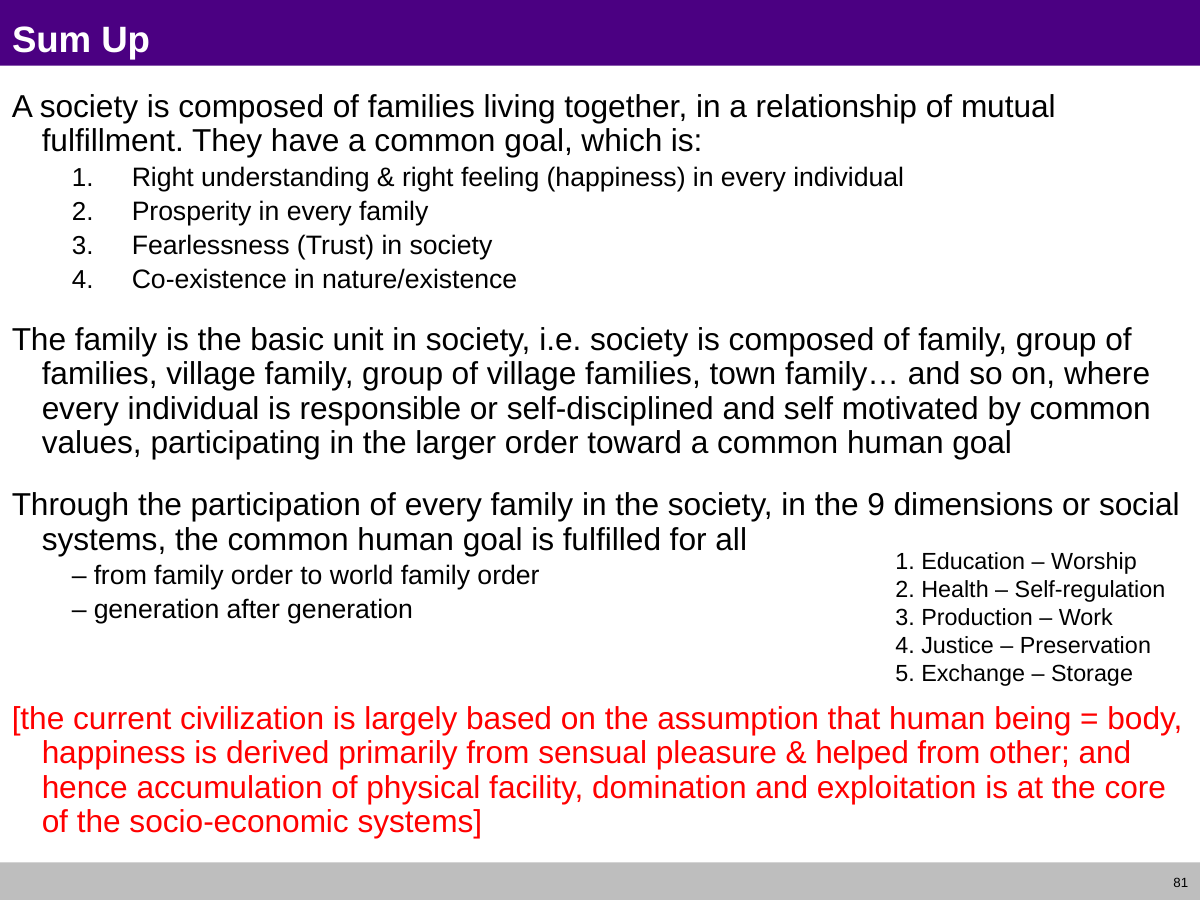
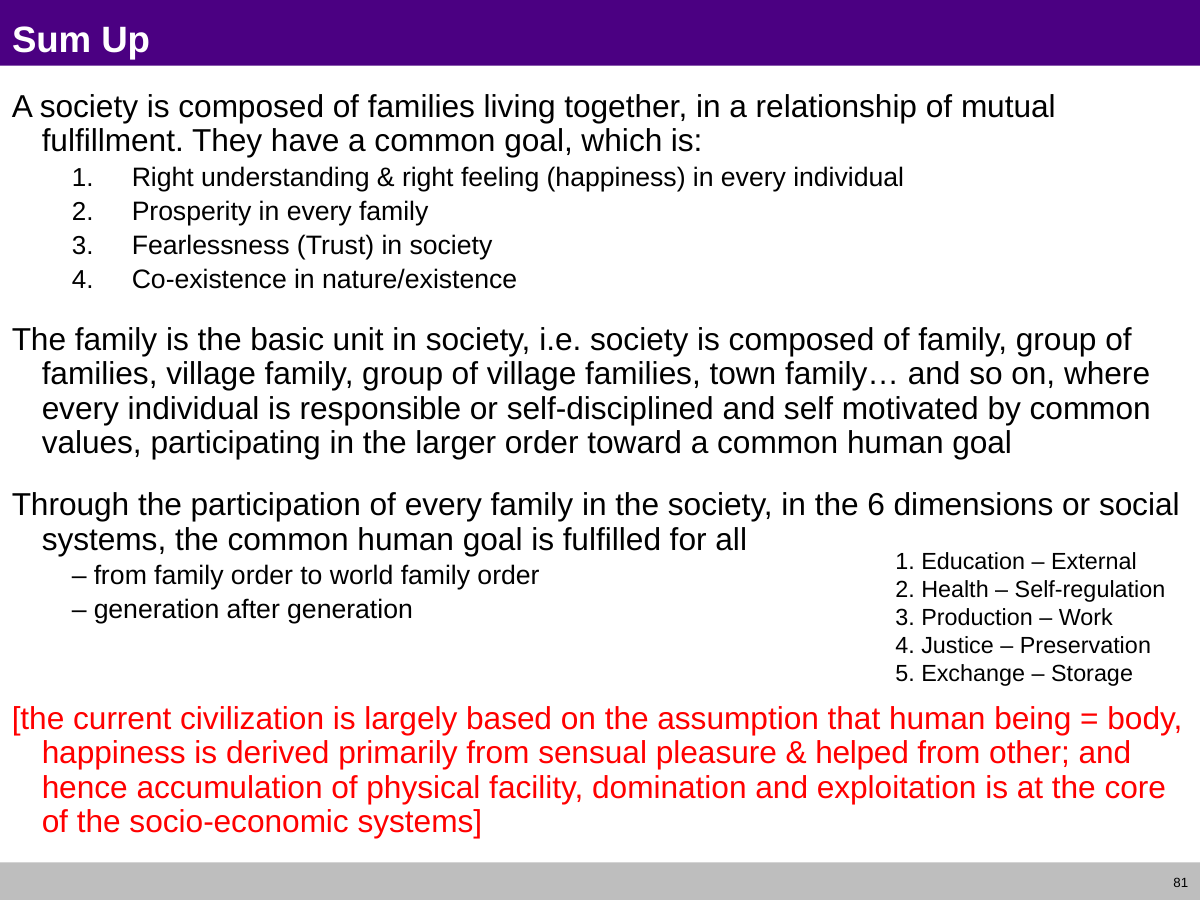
9: 9 -> 6
Worship: Worship -> External
